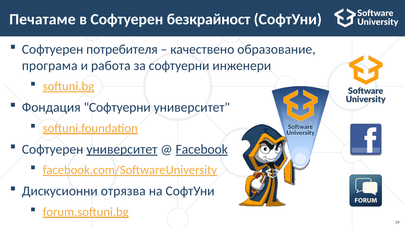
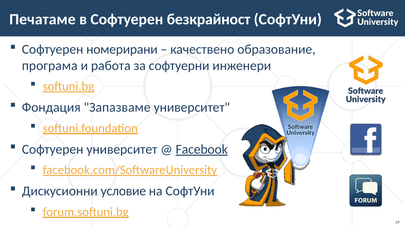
потребителя: потребителя -> номерирани
Фондация Софтуерни: Софтуерни -> Запазваме
университет at (122, 149) underline: present -> none
отрязва: отрязва -> условие
